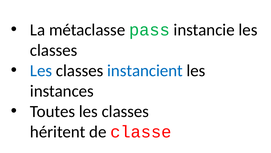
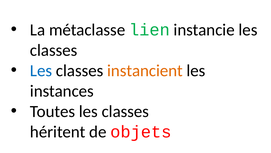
pass: pass -> lien
instancient colour: blue -> orange
classe: classe -> objets
